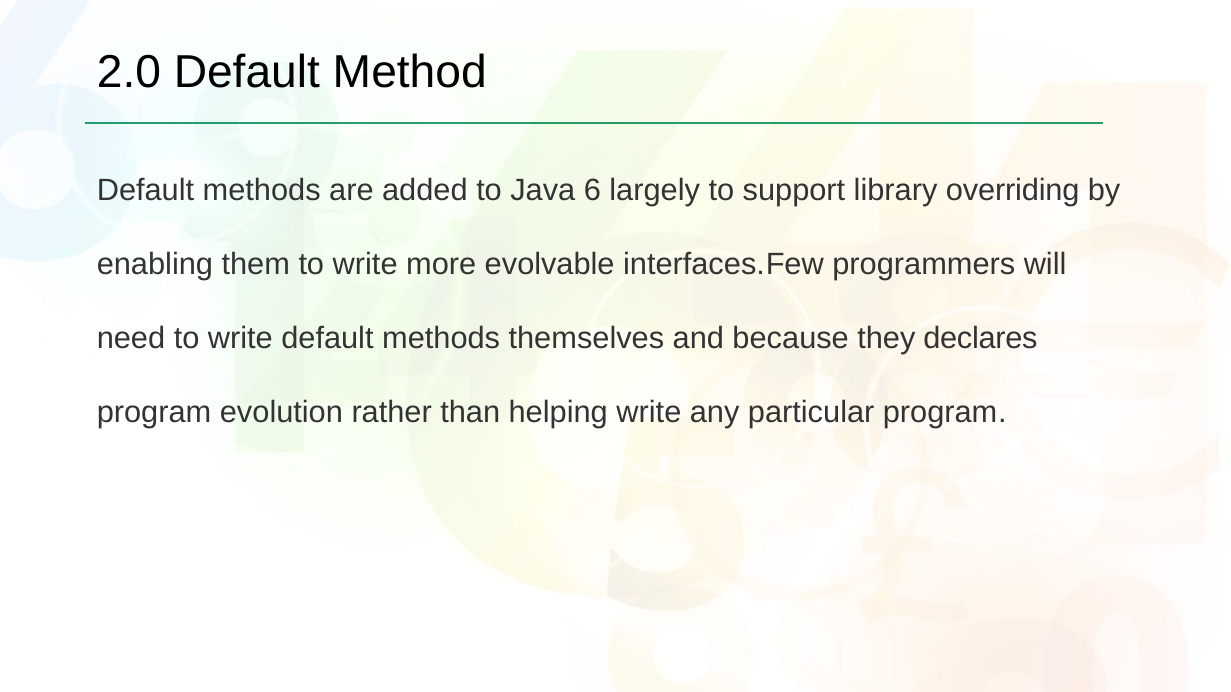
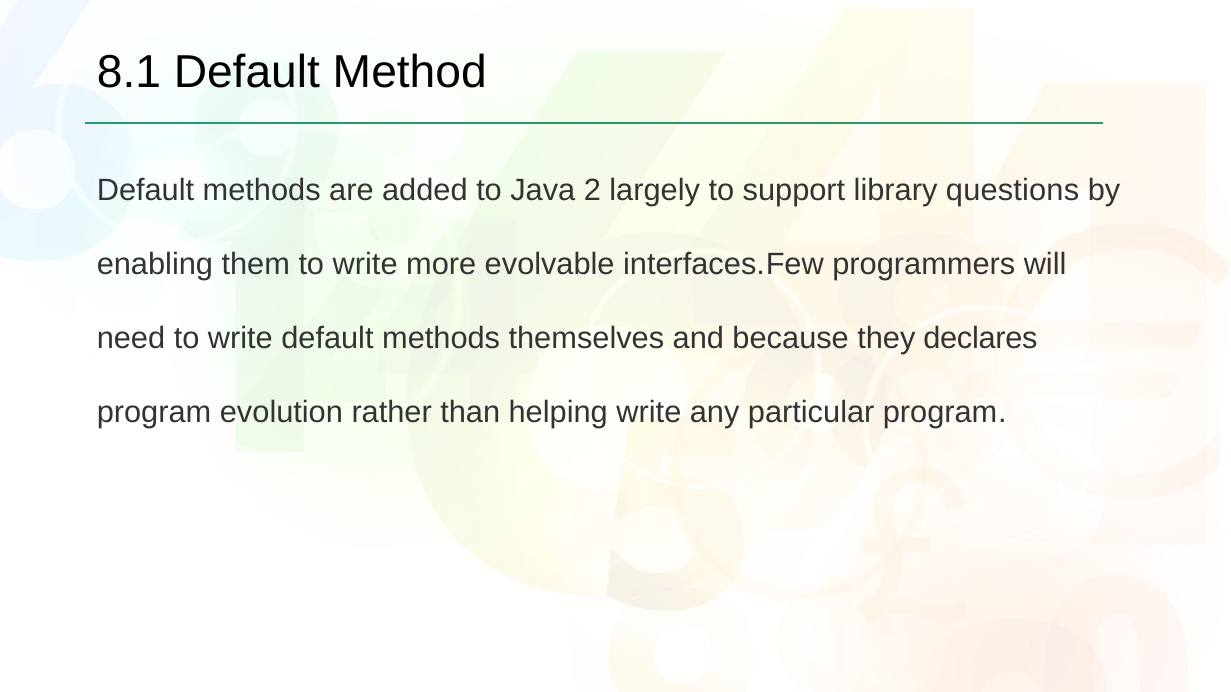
2.0: 2.0 -> 8.1
6: 6 -> 2
overriding: overriding -> questions
